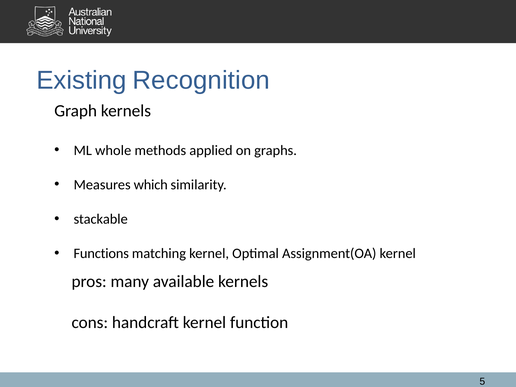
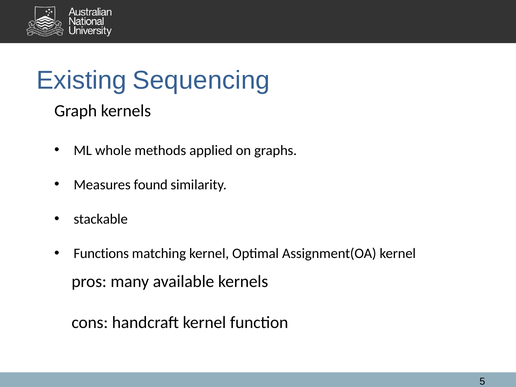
Recognition: Recognition -> Sequencing
which: which -> found
